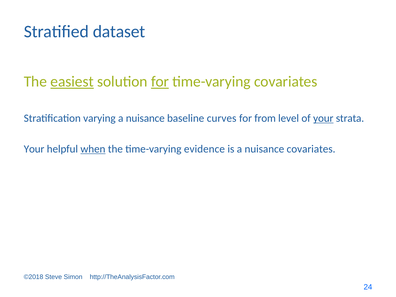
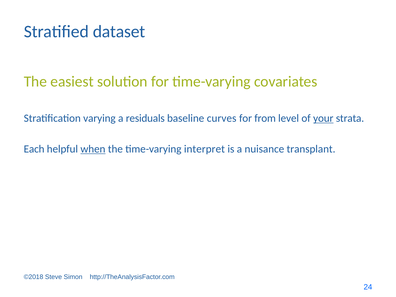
easiest underline: present -> none
for at (160, 82) underline: present -> none
nuisance at (145, 118): nuisance -> residuals
Your at (34, 149): Your -> Each
evidence: evidence -> interpret
nuisance covariates: covariates -> transplant
